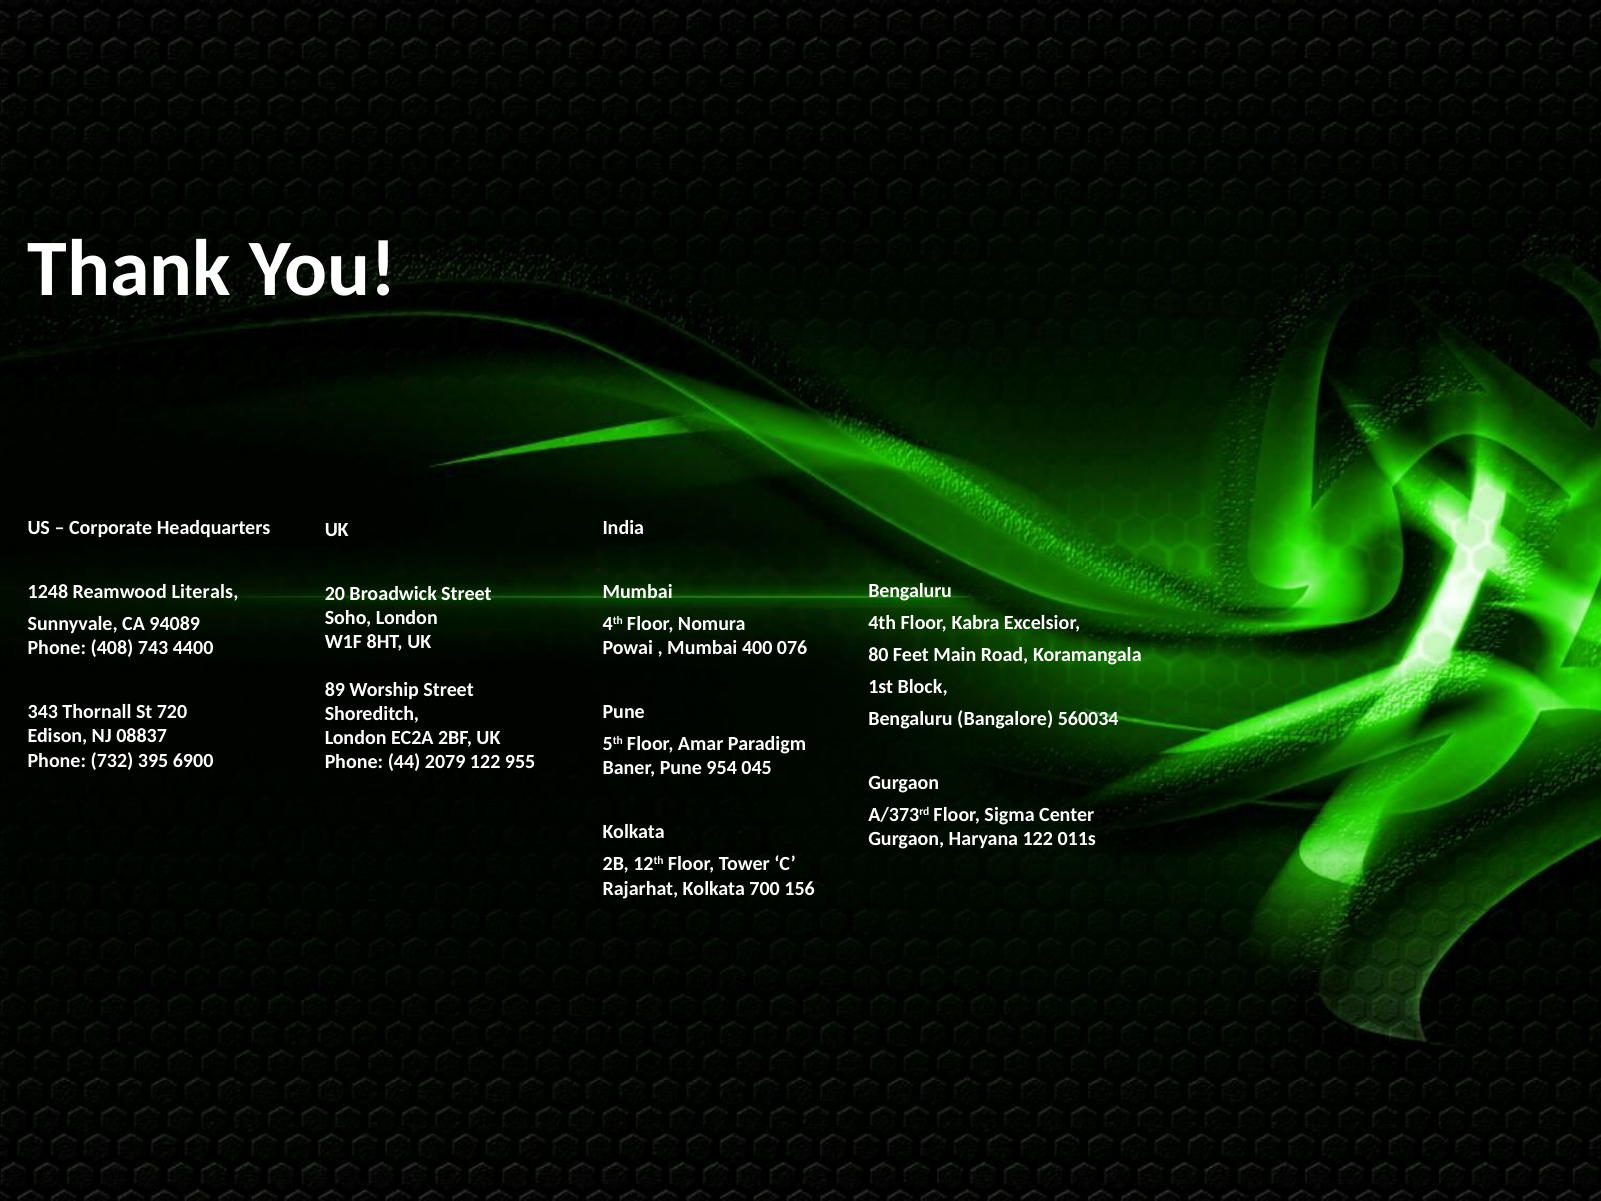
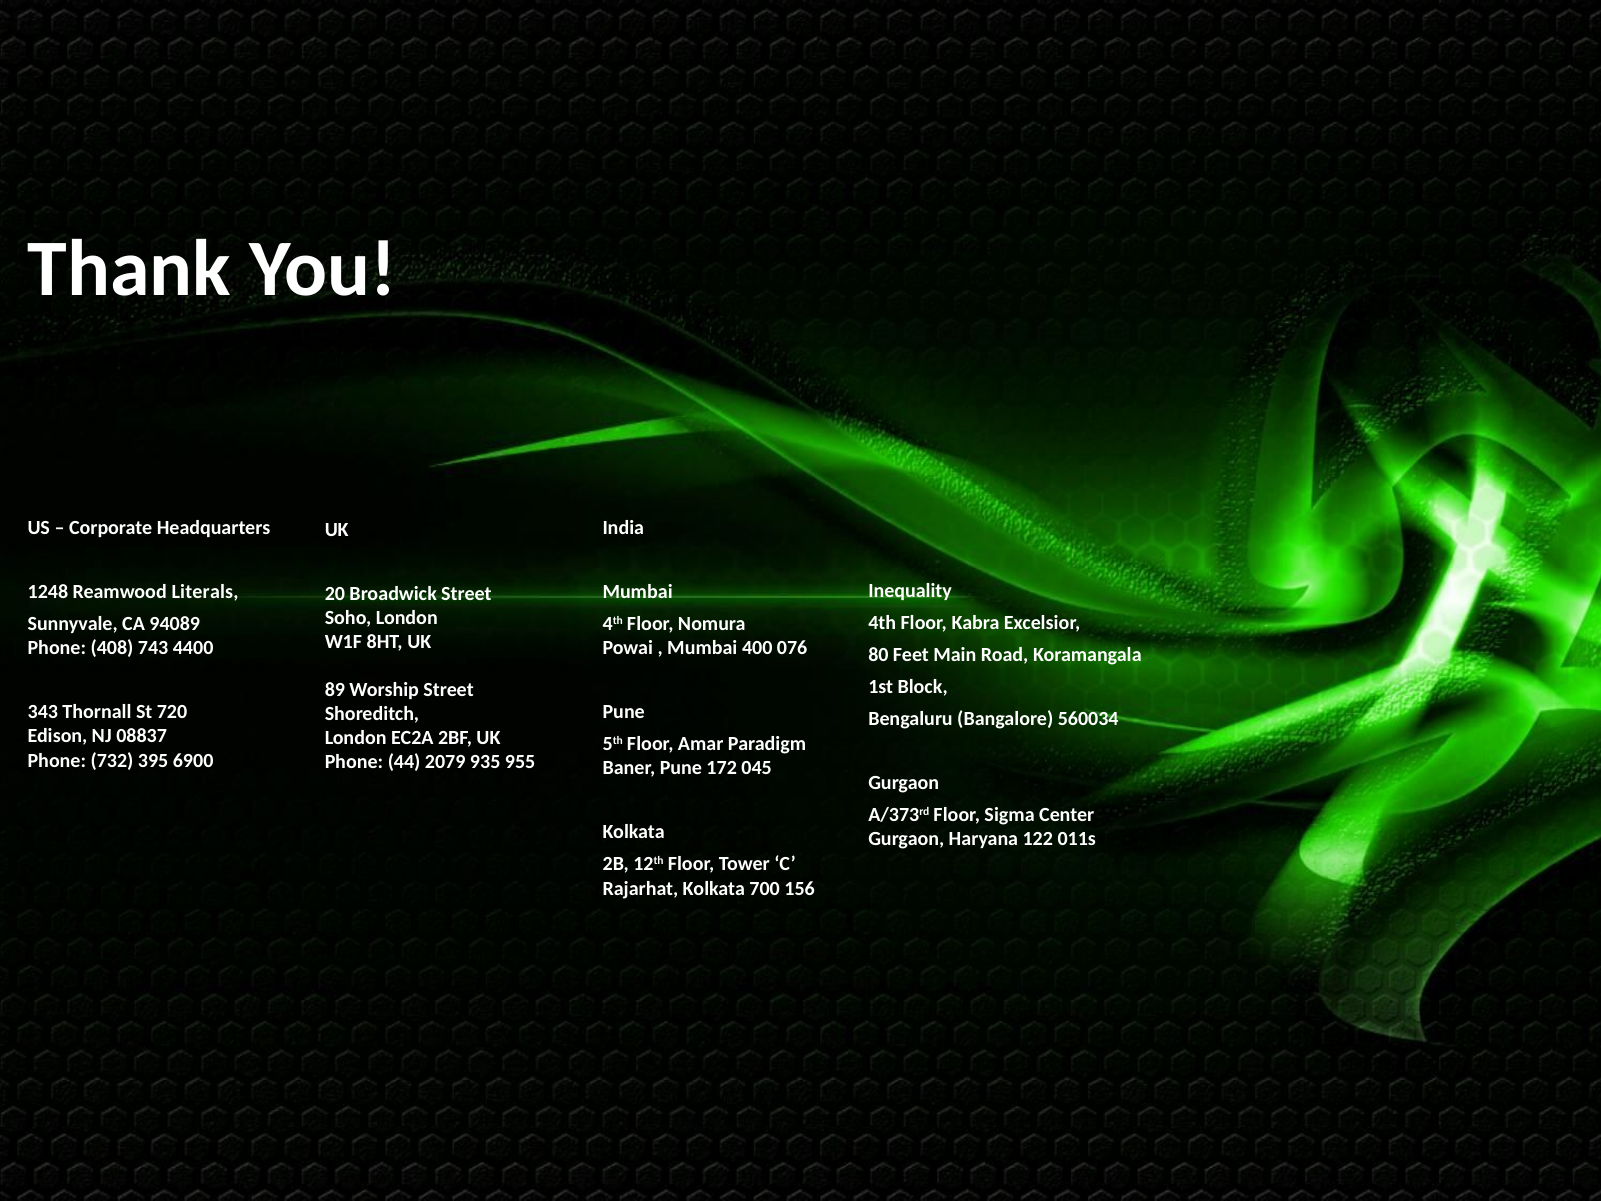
Bengaluru at (910, 590): Bengaluru -> Inequality
2079 122: 122 -> 935
954: 954 -> 172
